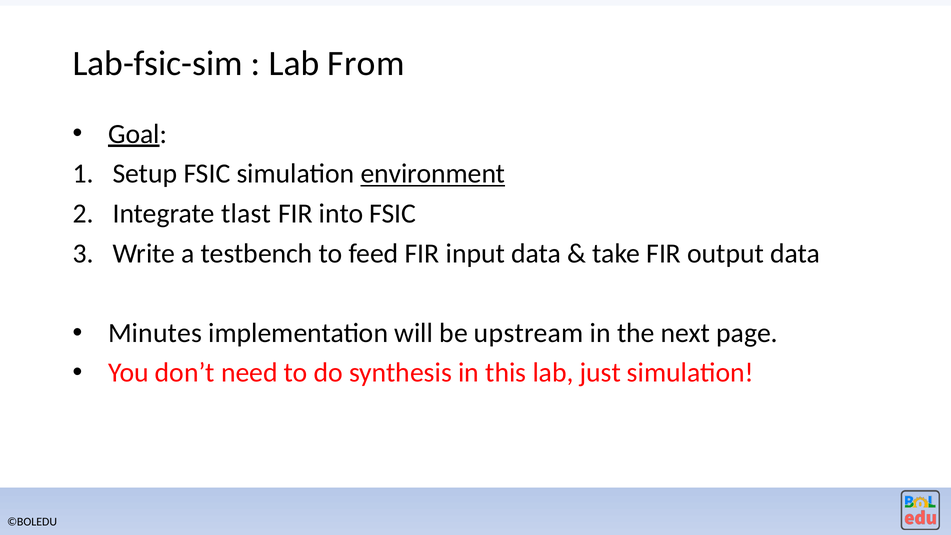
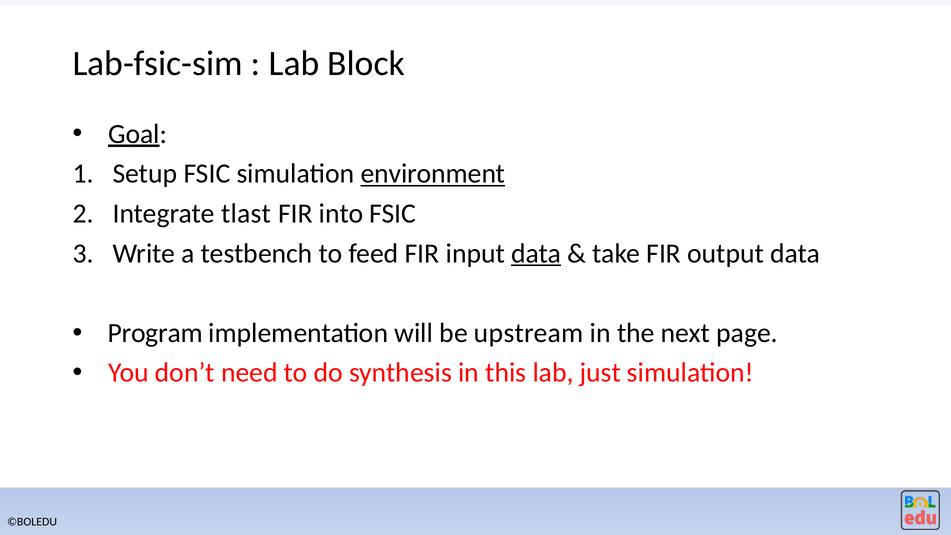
From: From -> Block
data at (536, 253) underline: none -> present
Minutes: Minutes -> Program
